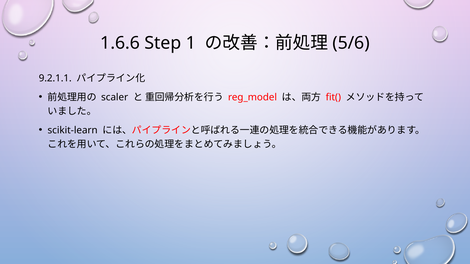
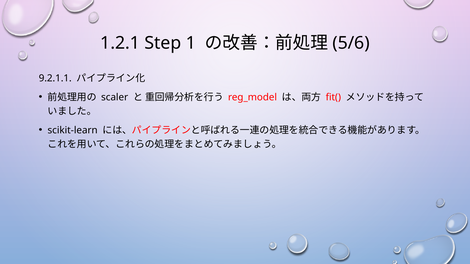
1.6.6: 1.6.6 -> 1.2.1
